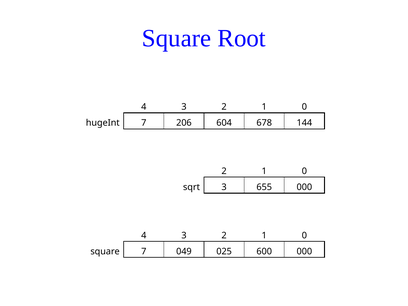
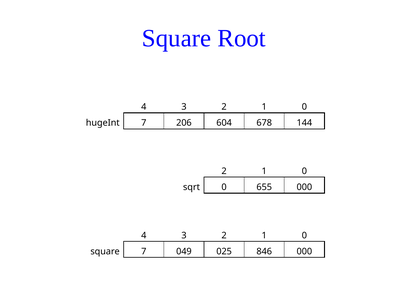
sqrt 3: 3 -> 0
600: 600 -> 846
